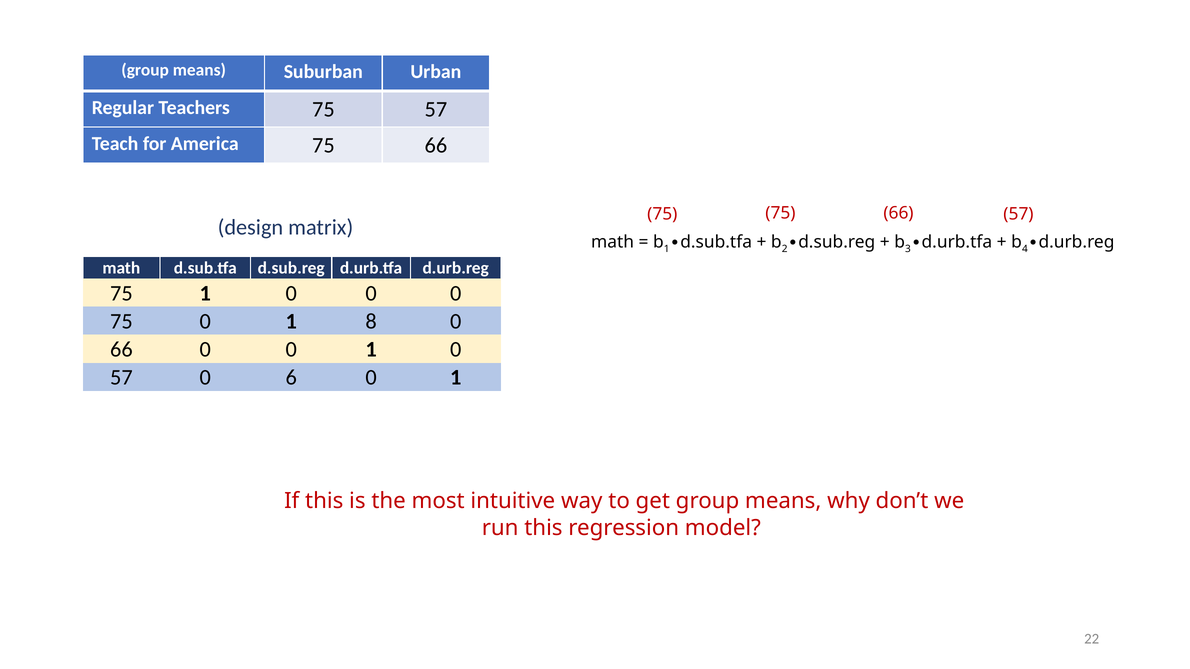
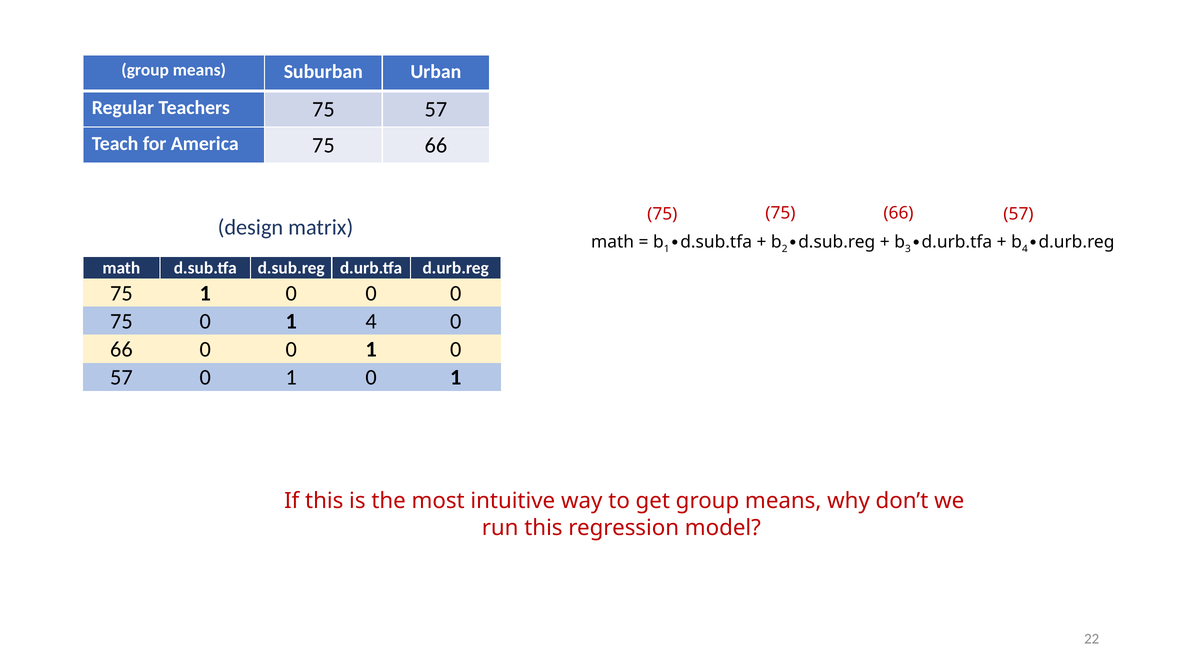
1 8: 8 -> 4
57 0 6: 6 -> 1
